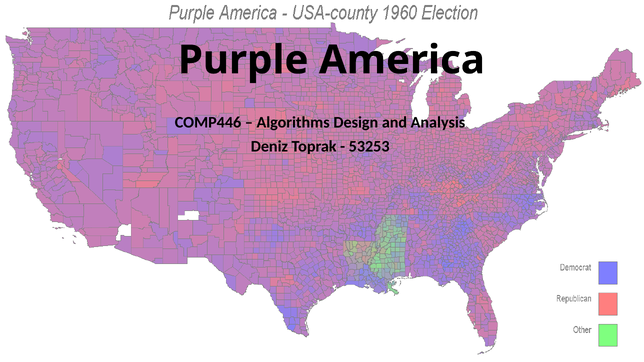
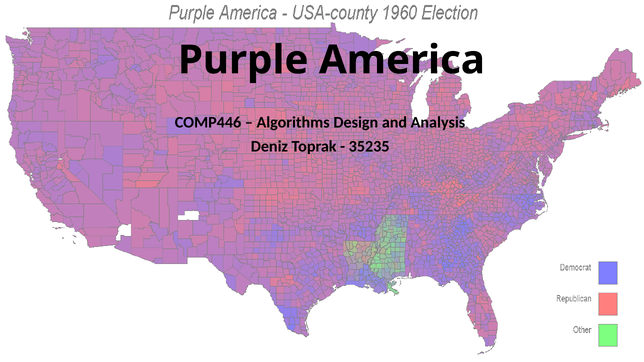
53253: 53253 -> 35235
